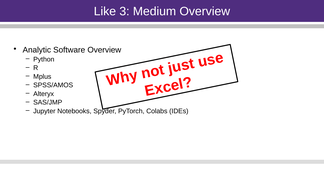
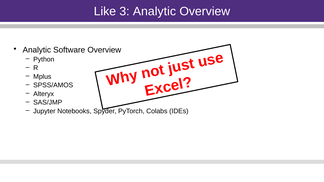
3 Medium: Medium -> Analytic
